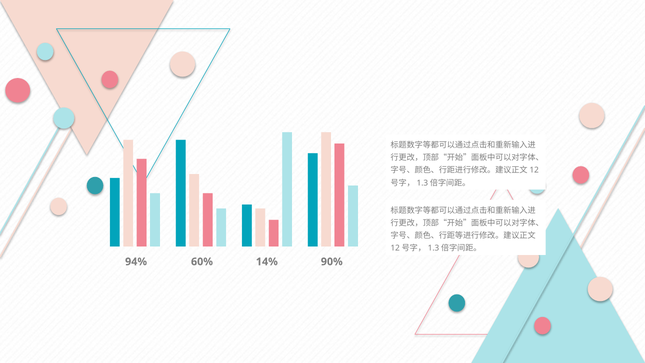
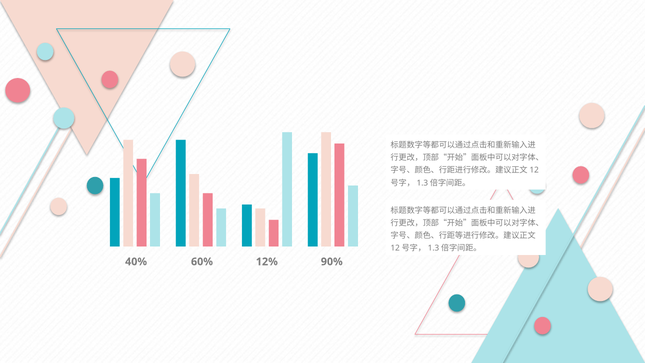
94%: 94% -> 40%
14%: 14% -> 12%
